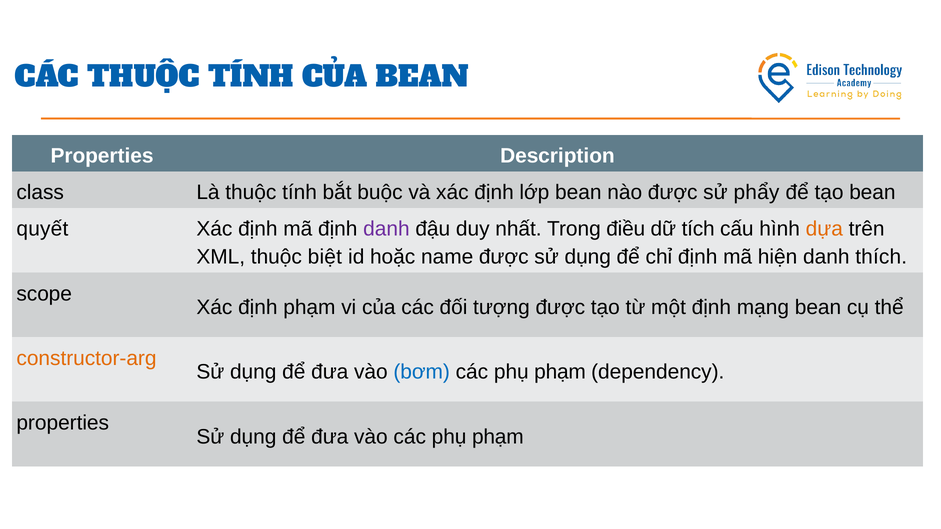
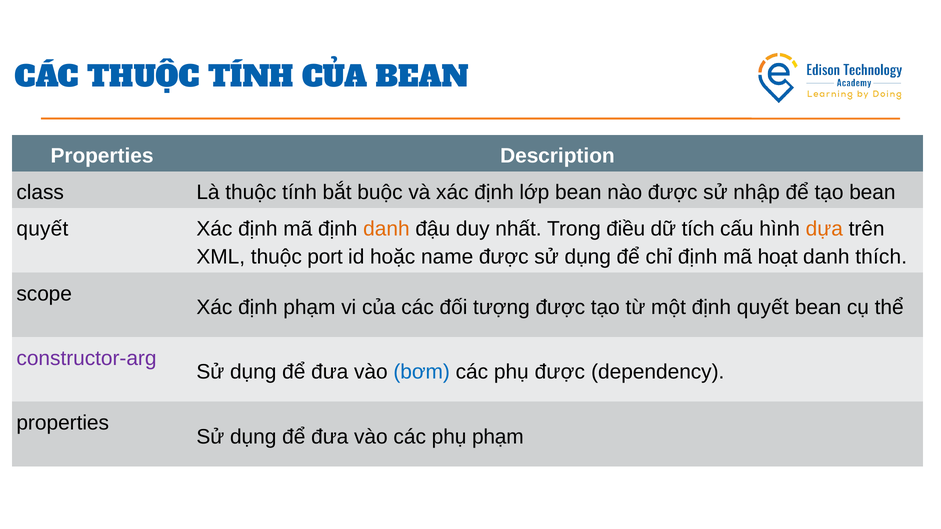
phẩy: phẩy -> nhập
danh at (386, 229) colour: purple -> orange
biệt: biệt -> port
hiện: hiện -> hoạt
định mạng: mạng -> quyết
constructor-arg colour: orange -> purple
phạm at (560, 372): phạm -> được
